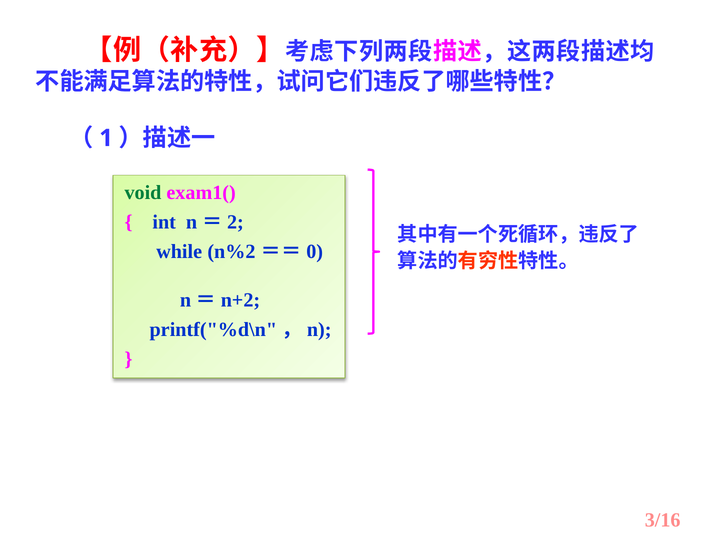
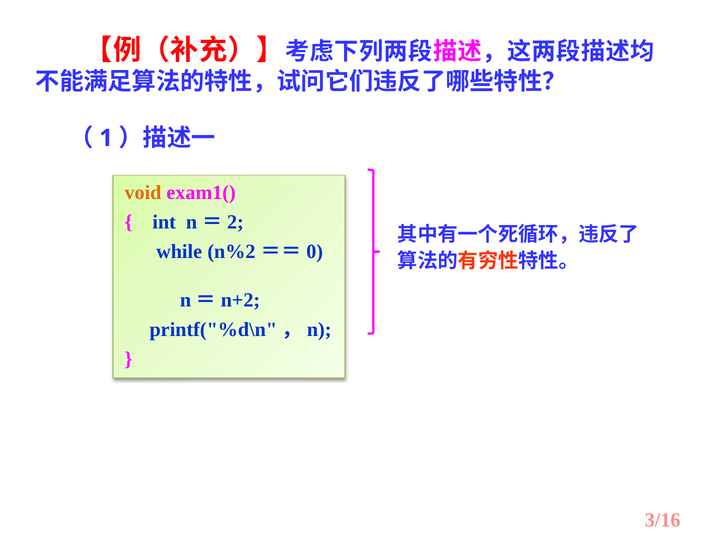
void colour: green -> orange
